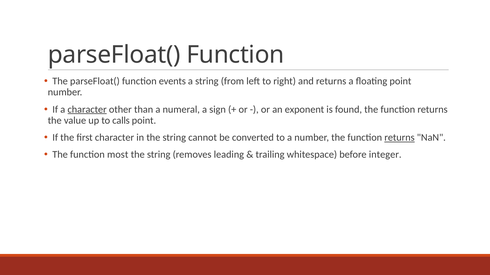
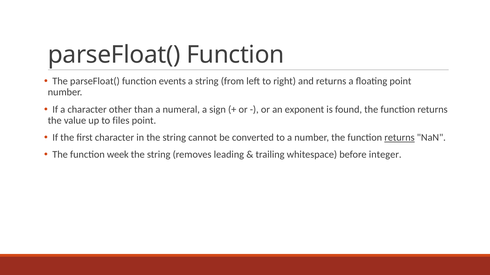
character at (87, 110) underline: present -> none
calls: calls -> files
most: most -> week
